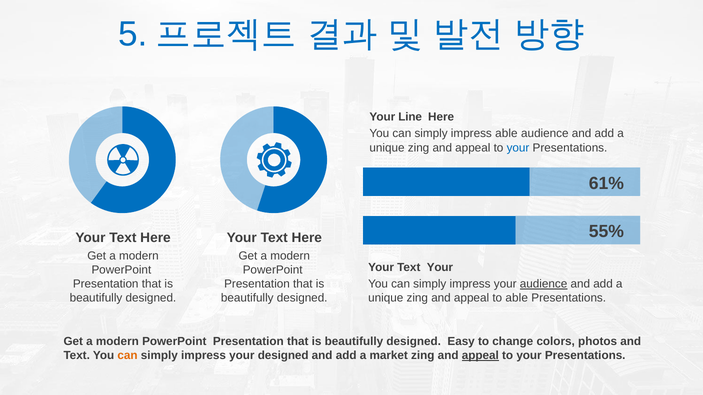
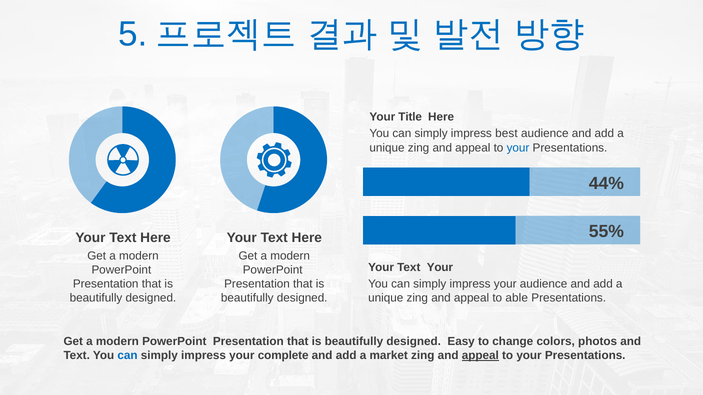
Line: Line -> Title
impress able: able -> best
61%: 61% -> 44%
audience at (544, 284) underline: present -> none
can at (128, 356) colour: orange -> blue
your designed: designed -> complete
